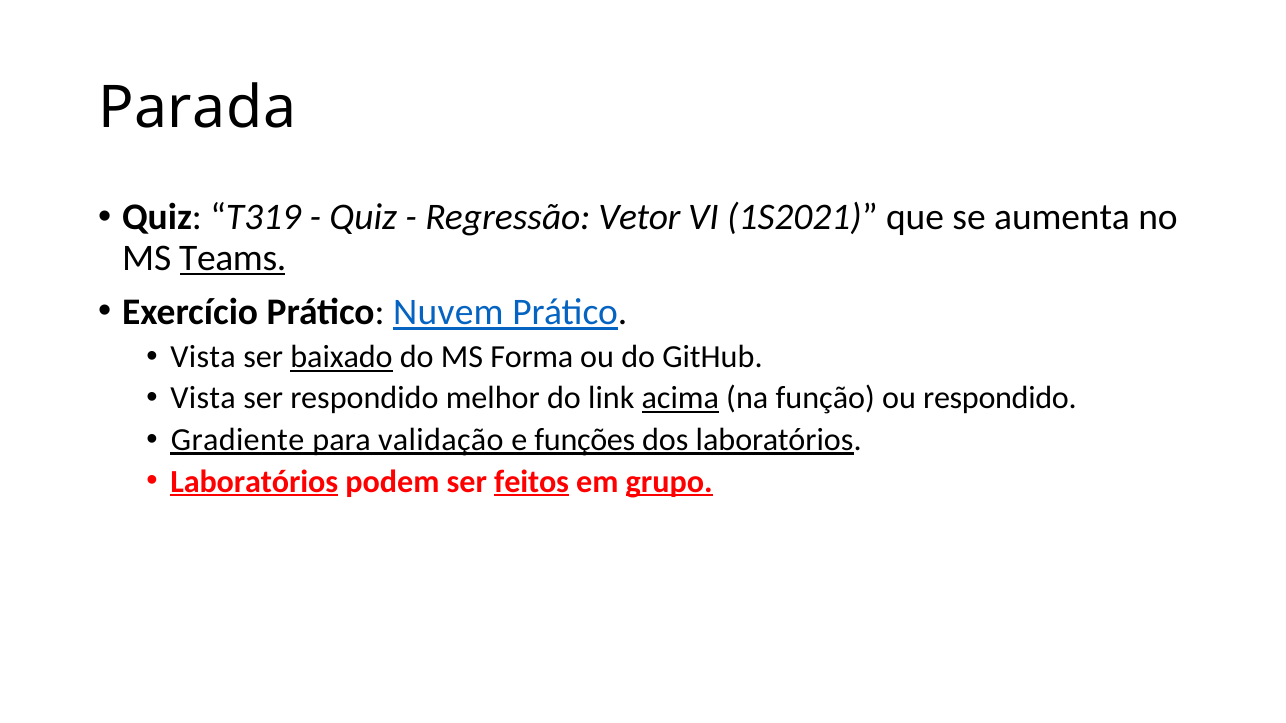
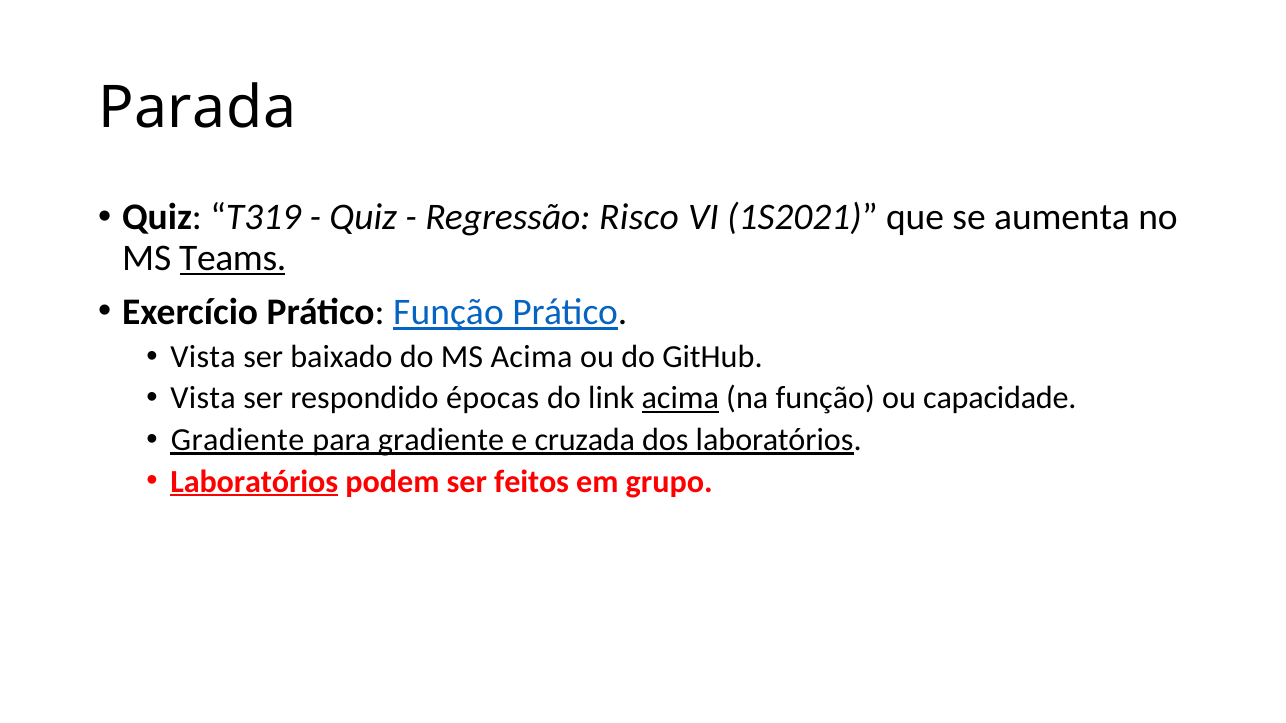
Vetor: Vetor -> Risco
Prático Nuvem: Nuvem -> Função
baixado underline: present -> none
MS Forma: Forma -> Acima
melhor: melhor -> épocas
ou respondido: respondido -> capacidade
para validação: validação -> gradiente
funções: funções -> cruzada
feitos underline: present -> none
grupo underline: present -> none
